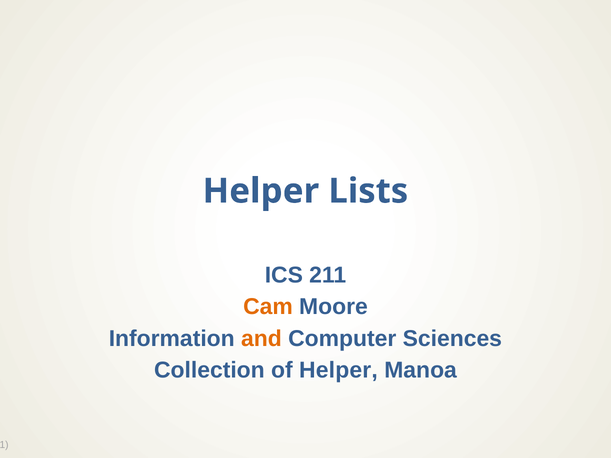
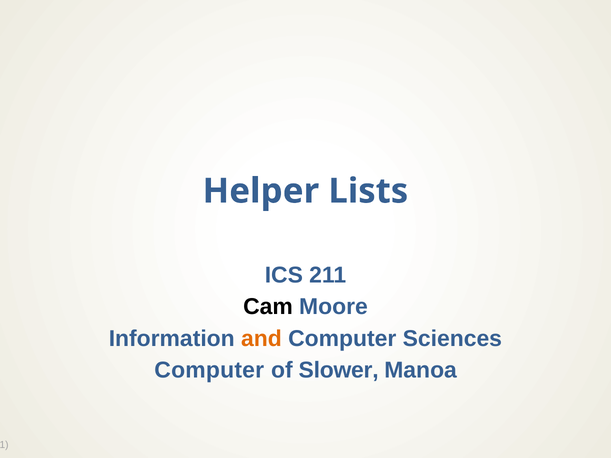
Cam colour: orange -> black
Collection at (209, 370): Collection -> Computer
of Helper: Helper -> Slower
